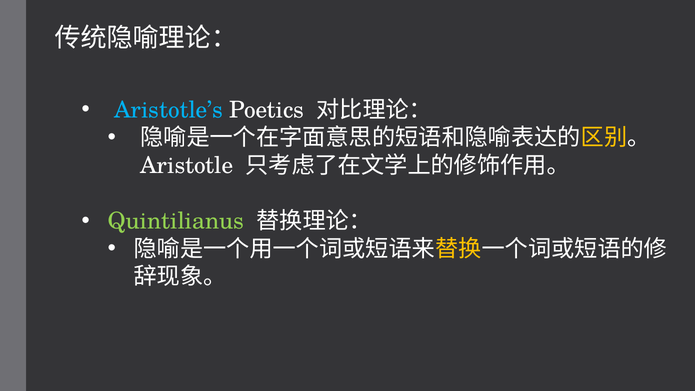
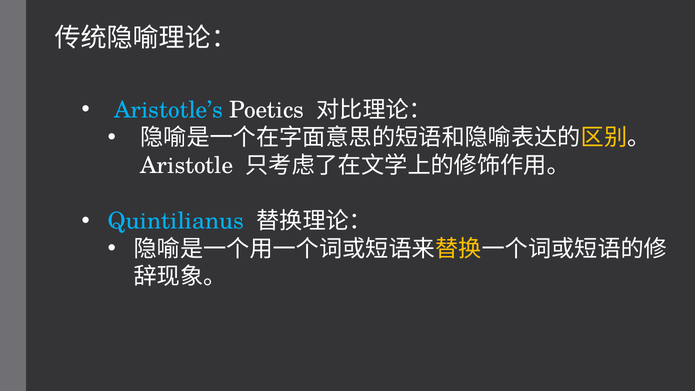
Quintilianus colour: light green -> light blue
